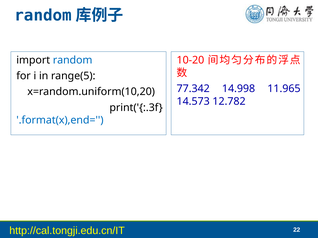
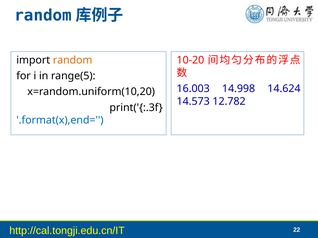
random colour: blue -> orange
77.342: 77.342 -> 16.003
11.965: 11.965 -> 14.624
